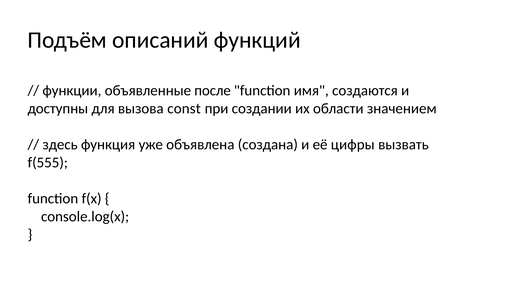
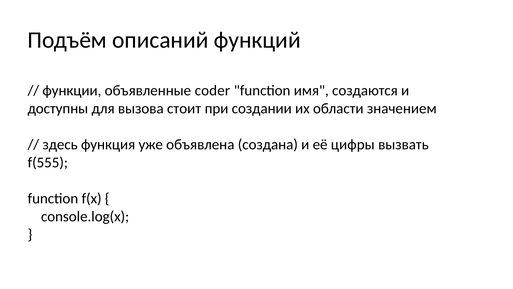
после: после -> coder
const: const -> стоит
